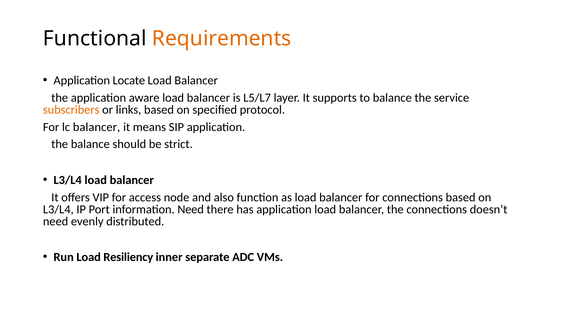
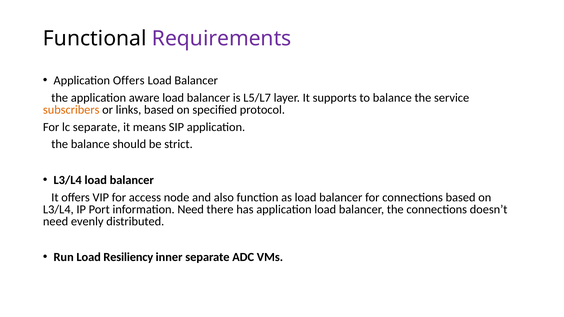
Requirements colour: orange -> purple
Application Locate: Locate -> Offers
lc balancer: balancer -> separate
